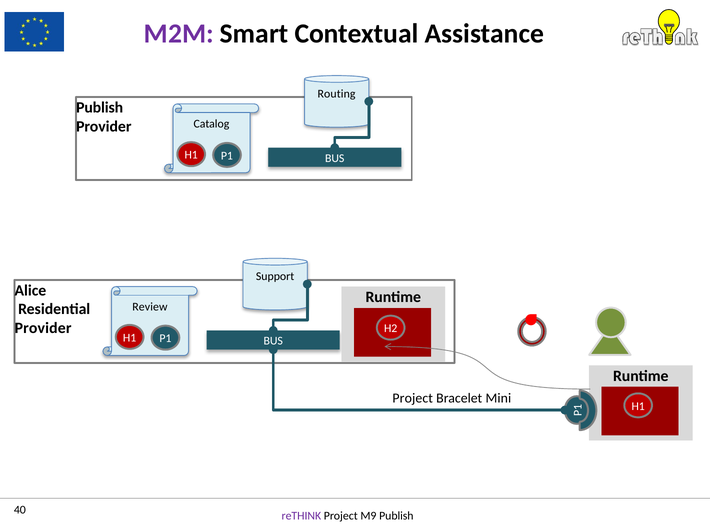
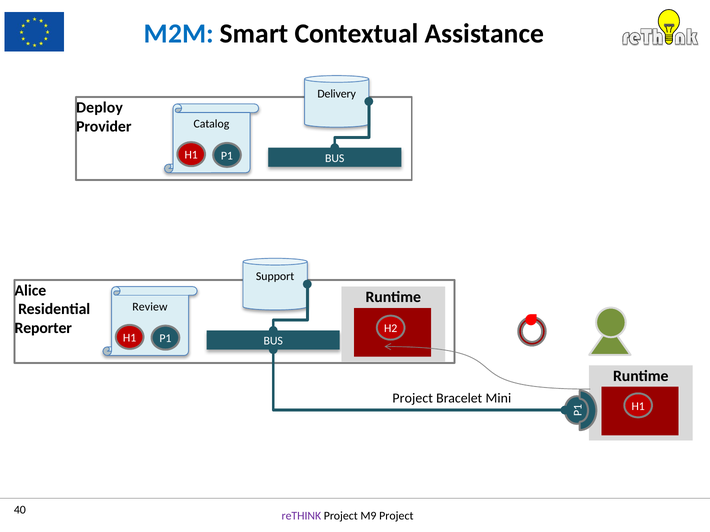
M2M colour: purple -> blue
Routing: Routing -> Delivery
Publish at (100, 108): Publish -> Deploy
Provider at (43, 328): Provider -> Reporter
M9 Publish: Publish -> Project
